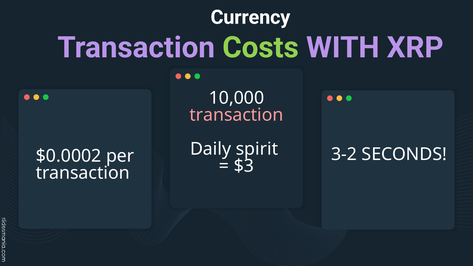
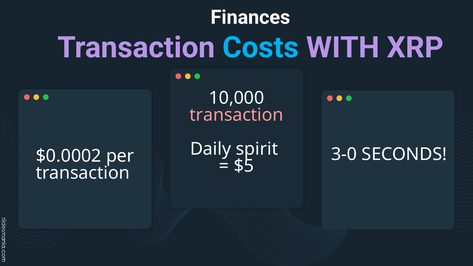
Currency: Currency -> Finances
Costs colour: light green -> light blue
3-2: 3-2 -> 3-0
$3: $3 -> $5
